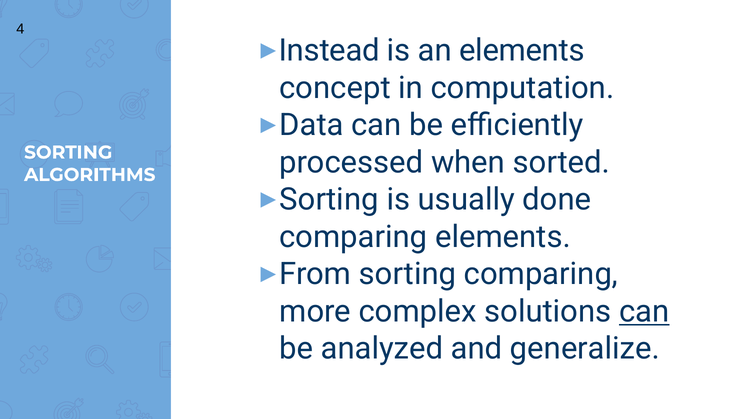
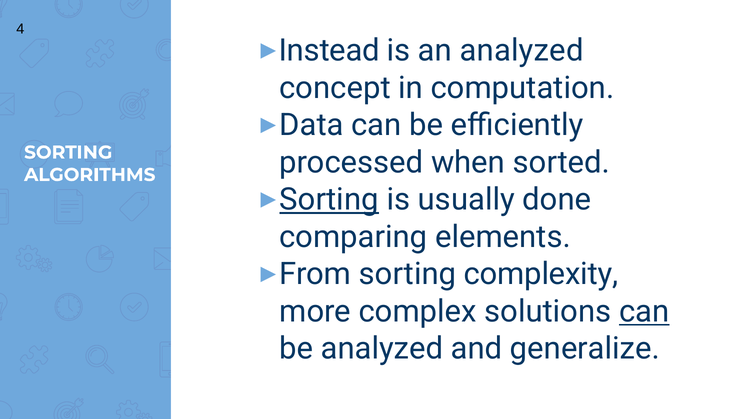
an elements: elements -> analyzed
Sorting at (329, 200) underline: none -> present
sorting comparing: comparing -> complexity
